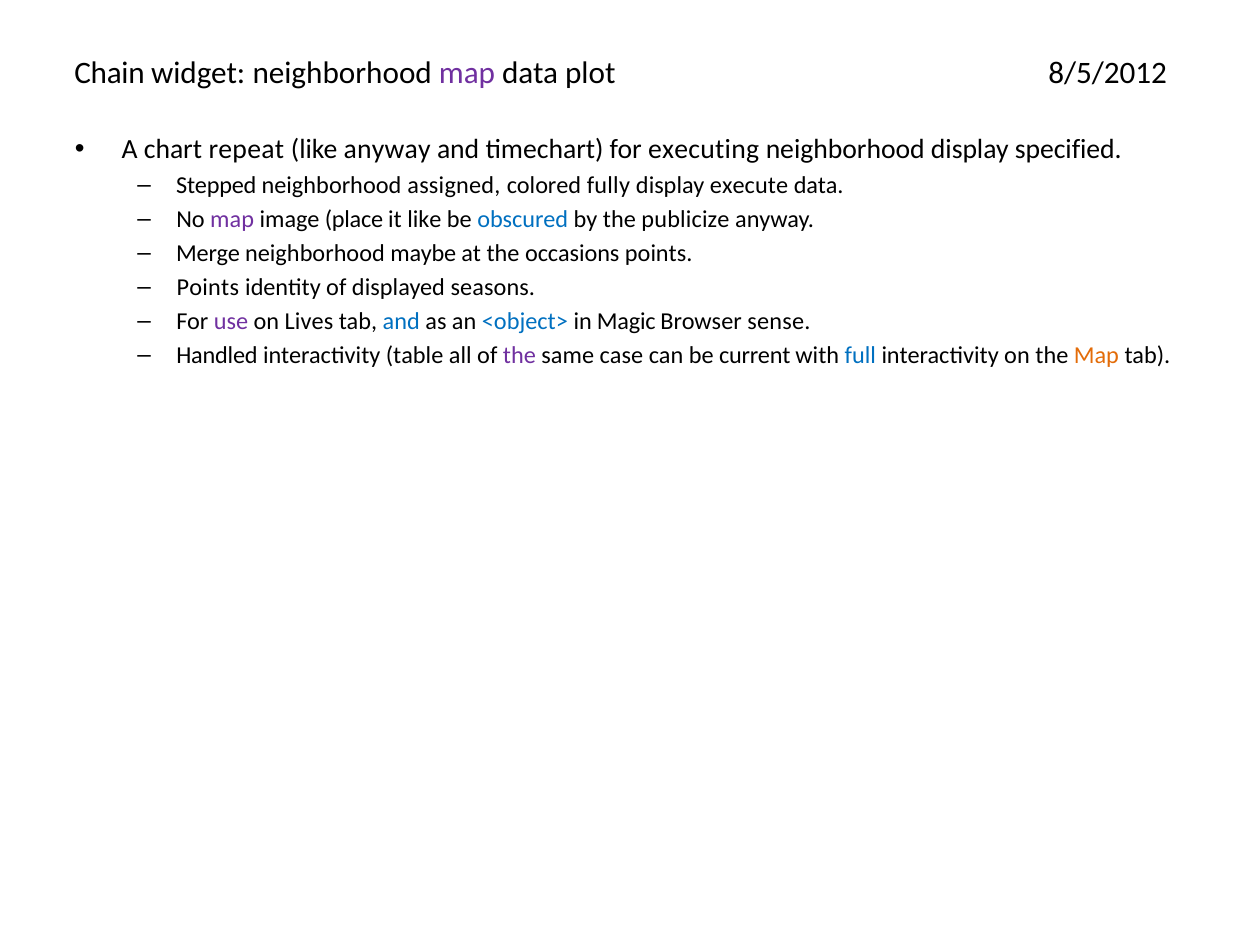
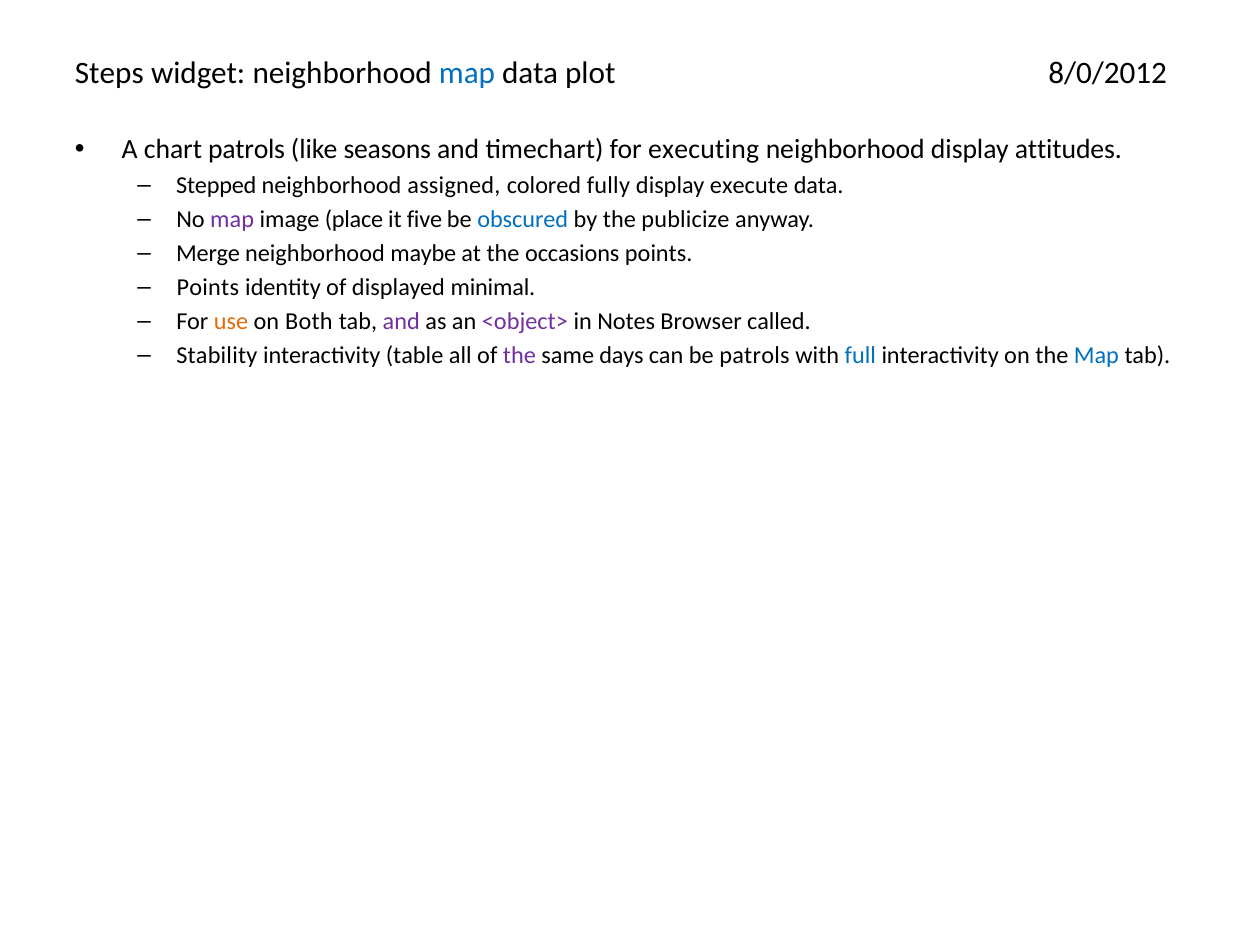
Chain: Chain -> Steps
map at (467, 73) colour: purple -> blue
8/5/2012: 8/5/2012 -> 8/0/2012
chart repeat: repeat -> patrols
like anyway: anyway -> seasons
specified: specified -> attitudes
it like: like -> five
seasons: seasons -> minimal
use colour: purple -> orange
Lives: Lives -> Both
and at (401, 321) colour: blue -> purple
<object> colour: blue -> purple
Magic: Magic -> Notes
sense: sense -> called
Handled: Handled -> Stability
case: case -> days
be current: current -> patrols
Map at (1096, 355) colour: orange -> blue
